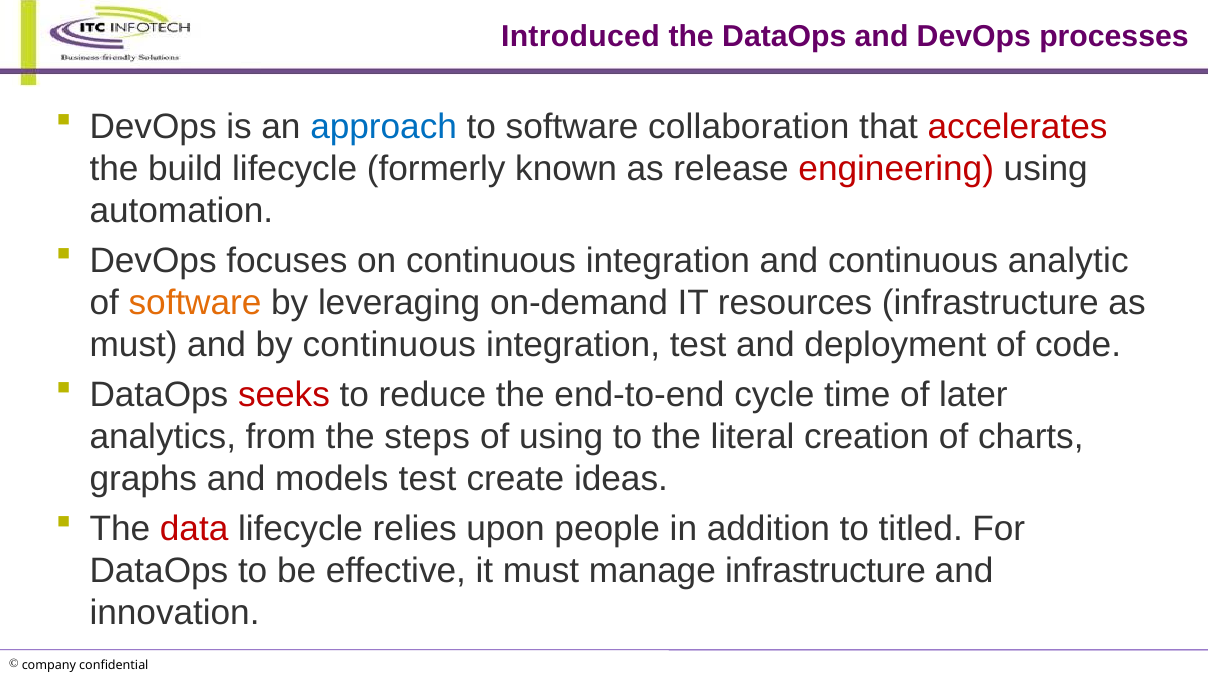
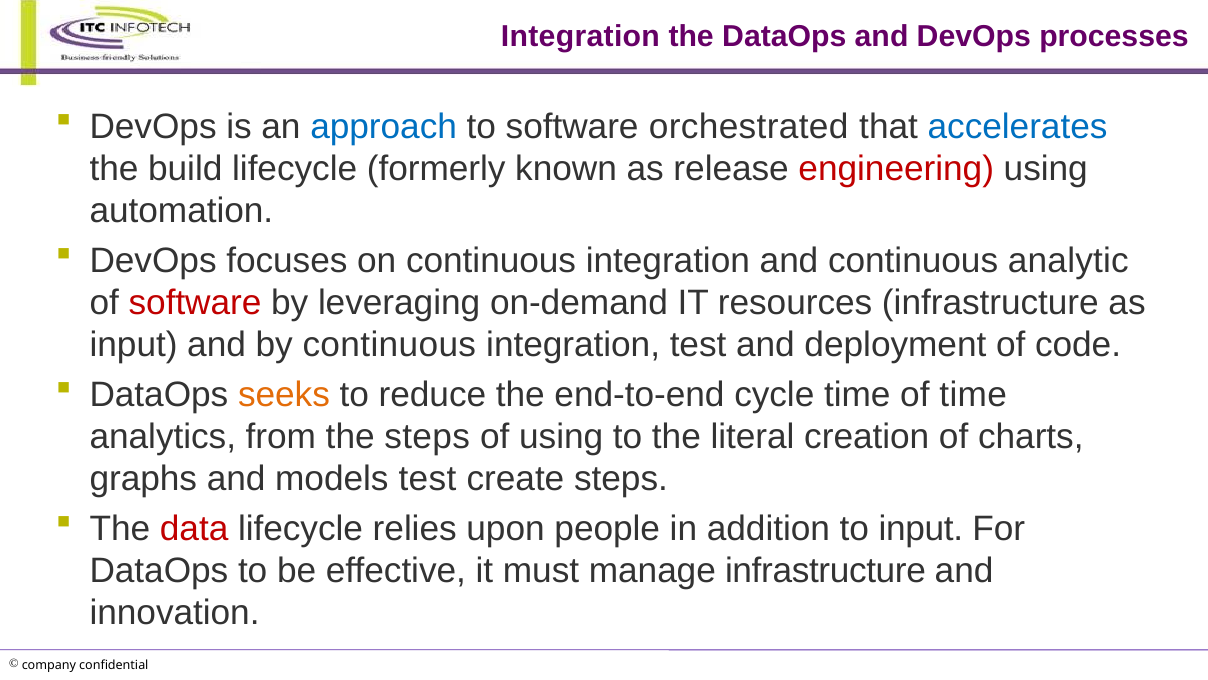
Introduced at (580, 36): Introduced -> Integration
collaboration: collaboration -> orchestrated
accelerates colour: red -> blue
software at (195, 303) colour: orange -> red
must at (134, 345): must -> input
seeks colour: red -> orange
of later: later -> time
create ideas: ideas -> steps
to titled: titled -> input
